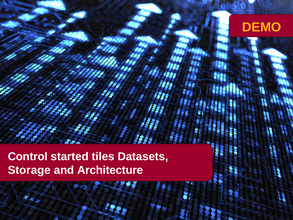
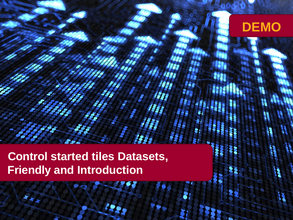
Storage: Storage -> Friendly
Architecture: Architecture -> Introduction
